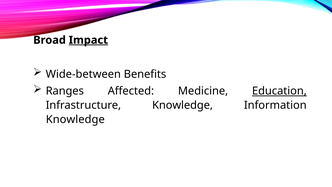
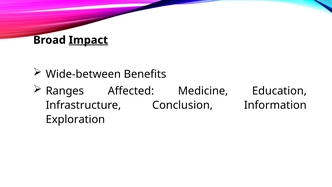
Education underline: present -> none
Infrastructure Knowledge: Knowledge -> Conclusion
Knowledge at (75, 119): Knowledge -> Exploration
